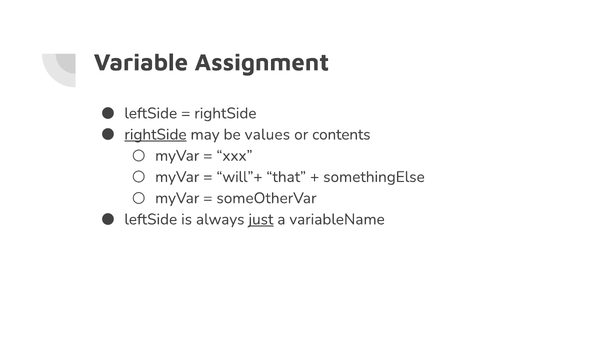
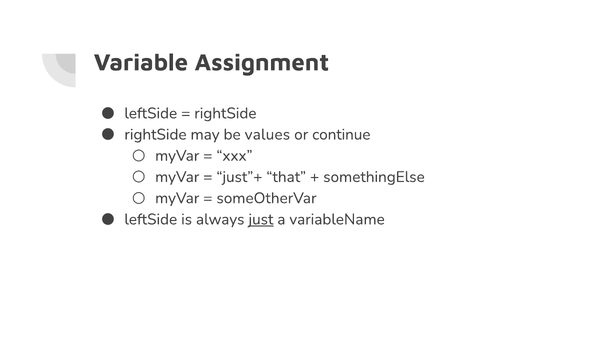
rightSide at (155, 134) underline: present -> none
contents: contents -> continue
will”+: will”+ -> just”+
